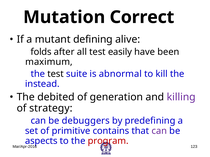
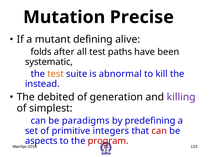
Correct: Correct -> Precise
easily: easily -> paths
maximum: maximum -> systematic
test at (56, 74) colour: black -> orange
strategy: strategy -> simplest
debuggers: debuggers -> paradigms
contains: contains -> integers
can at (159, 131) colour: purple -> red
